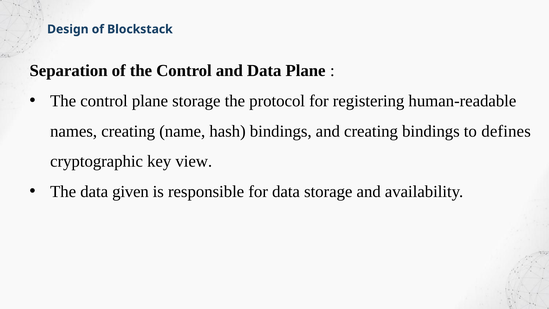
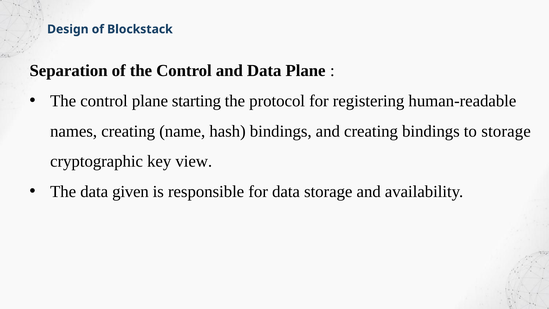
plane storage: storage -> starting
to defines: defines -> storage
